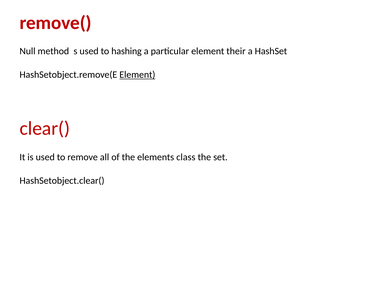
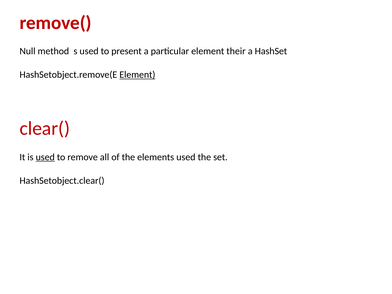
hashing: hashing -> present
used at (45, 157) underline: none -> present
elements class: class -> used
